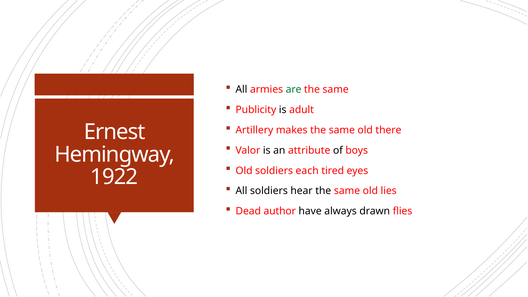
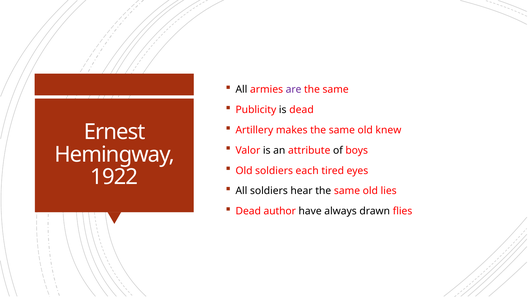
are colour: green -> purple
is adult: adult -> dead
there: there -> knew
